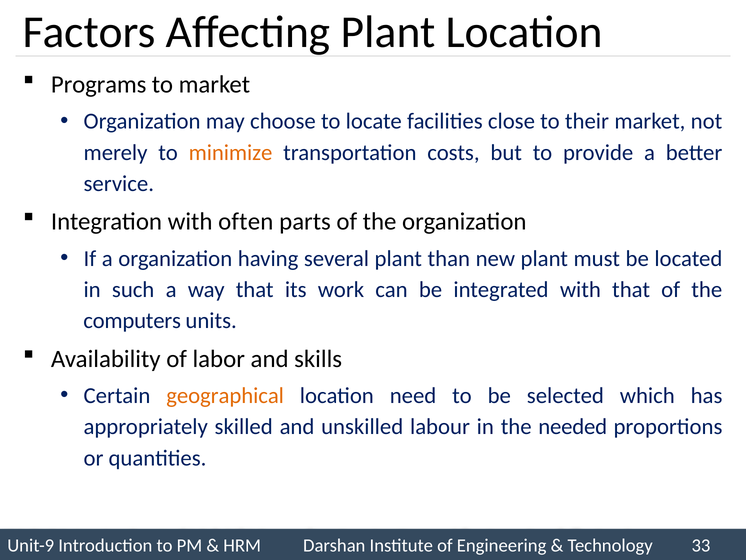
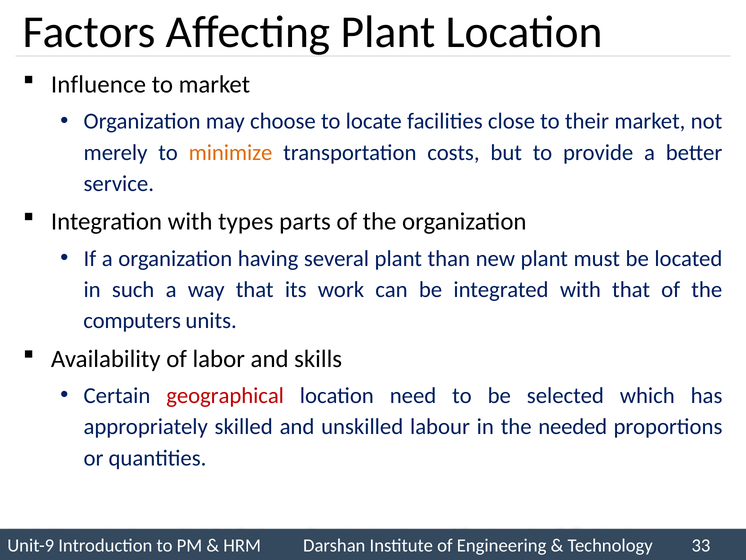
Programs: Programs -> Influence
often: often -> types
geographical colour: orange -> red
